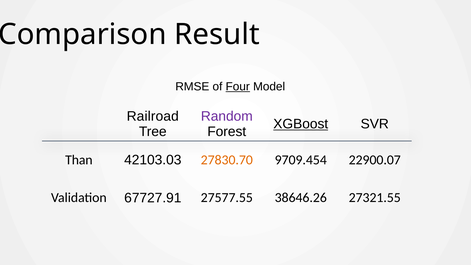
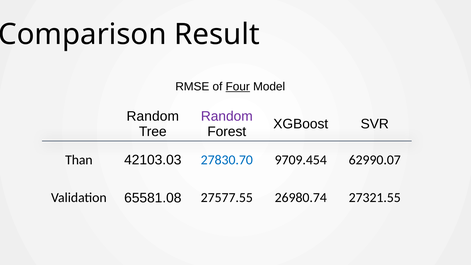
Railroad at (153, 116): Railroad -> Random
XGBoost underline: present -> none
27830.70 colour: orange -> blue
22900.07: 22900.07 -> 62990.07
67727.91: 67727.91 -> 65581.08
38646.26: 38646.26 -> 26980.74
